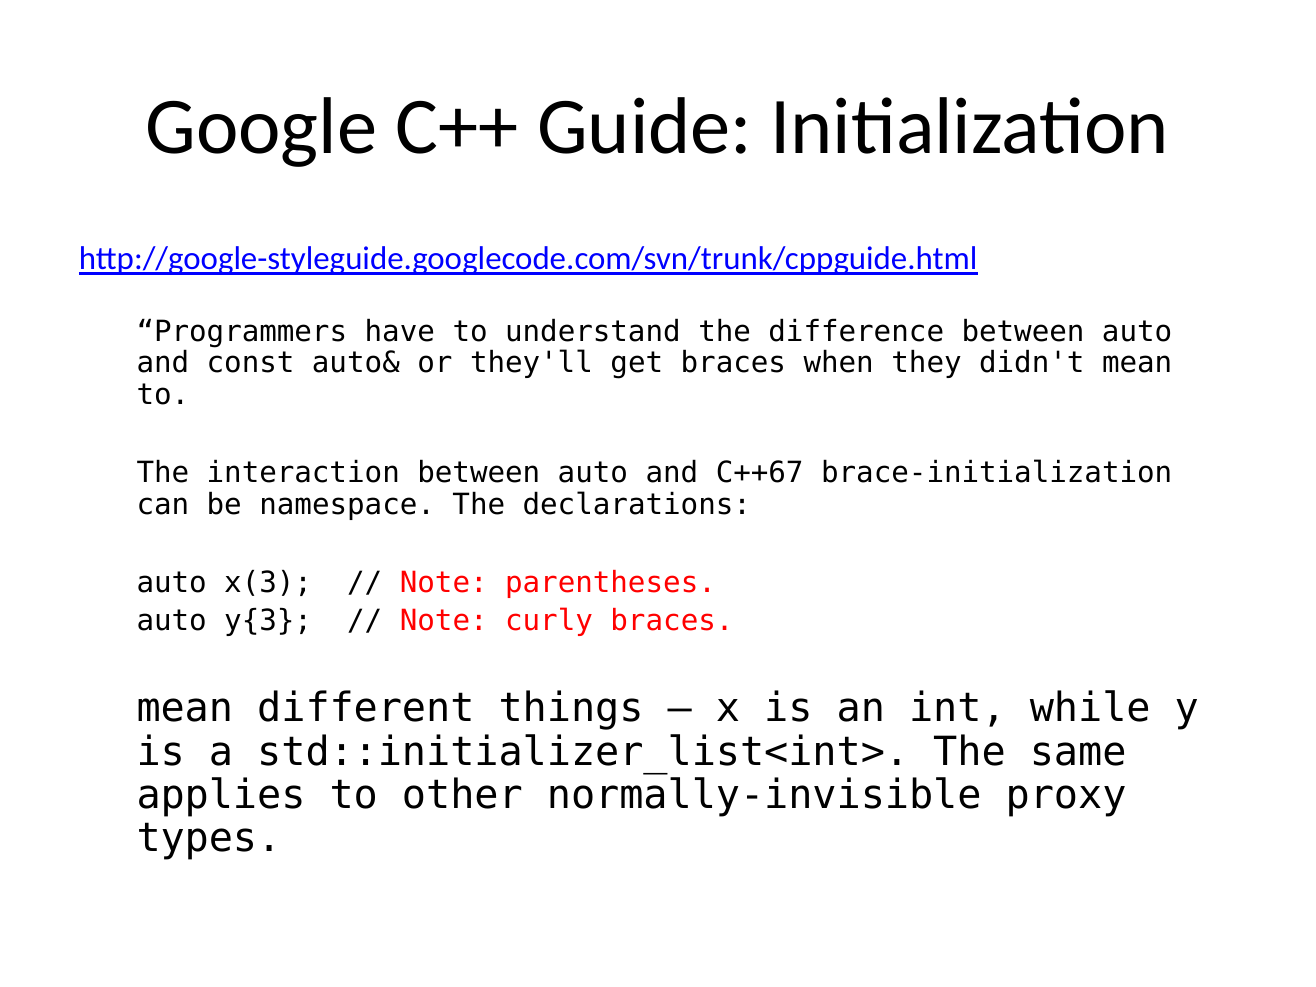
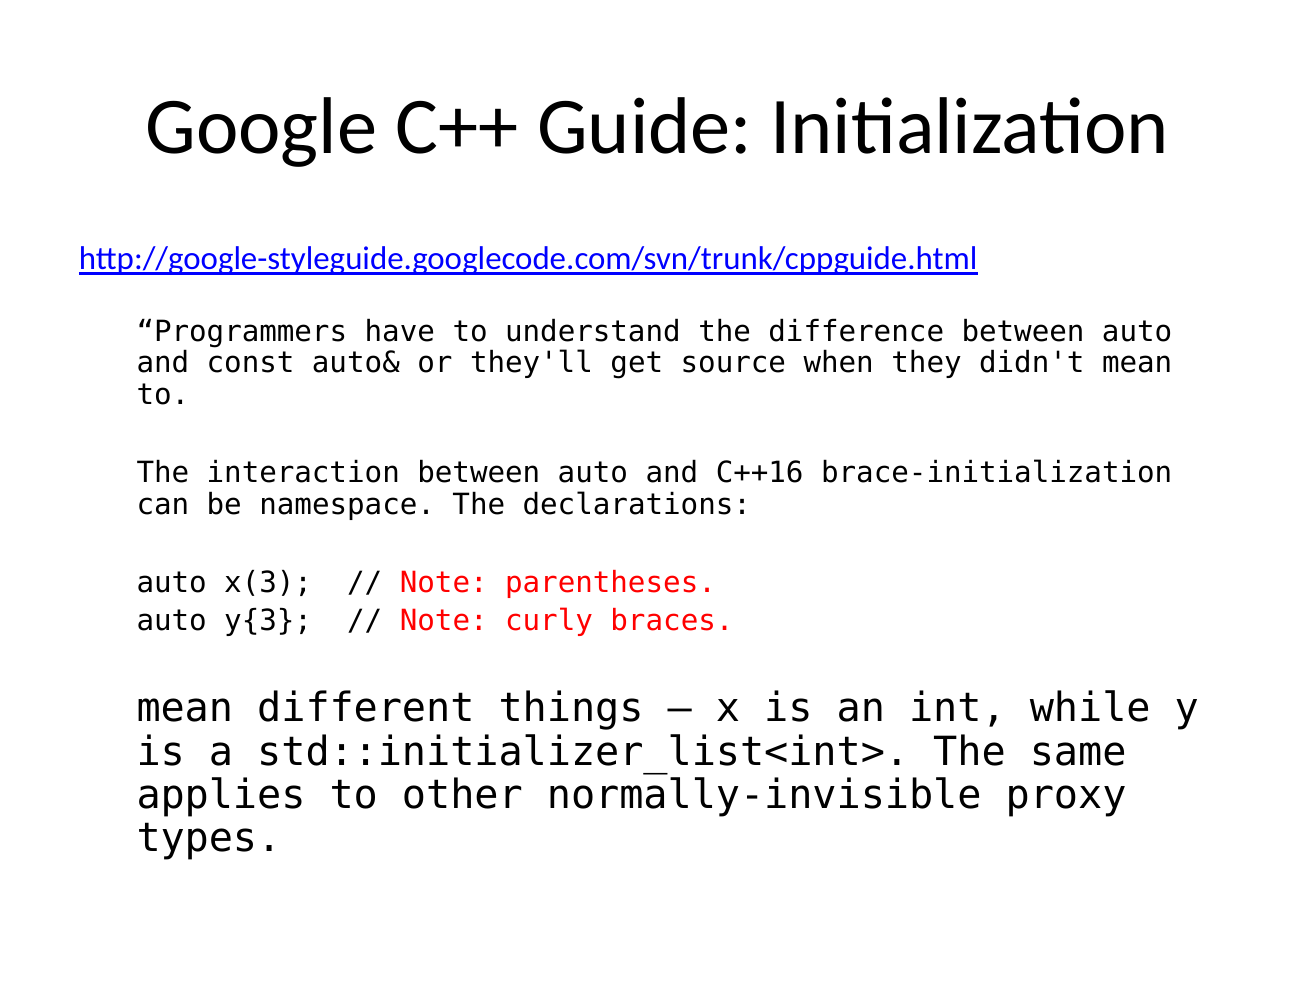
get braces: braces -> source
C++67: C++67 -> C++16
